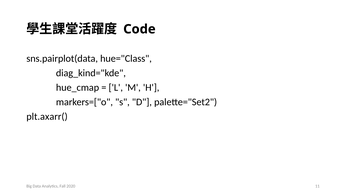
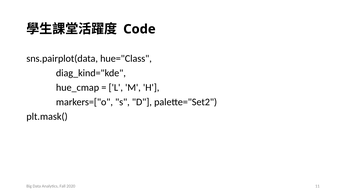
plt.axarr(: plt.axarr( -> plt.mask(
